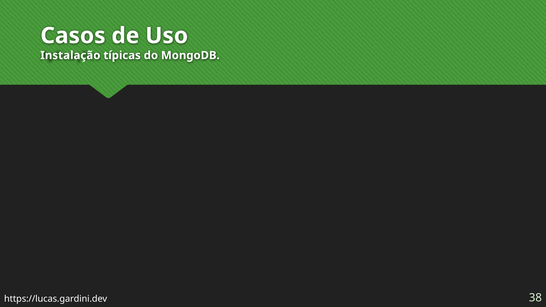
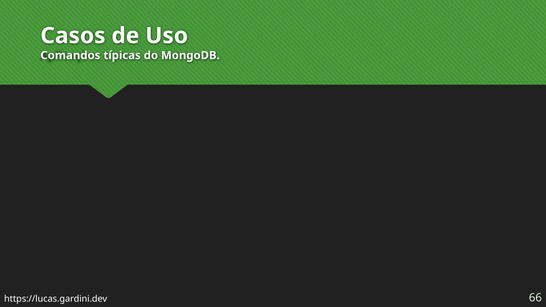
Instalação: Instalação -> Comandos
38: 38 -> 66
